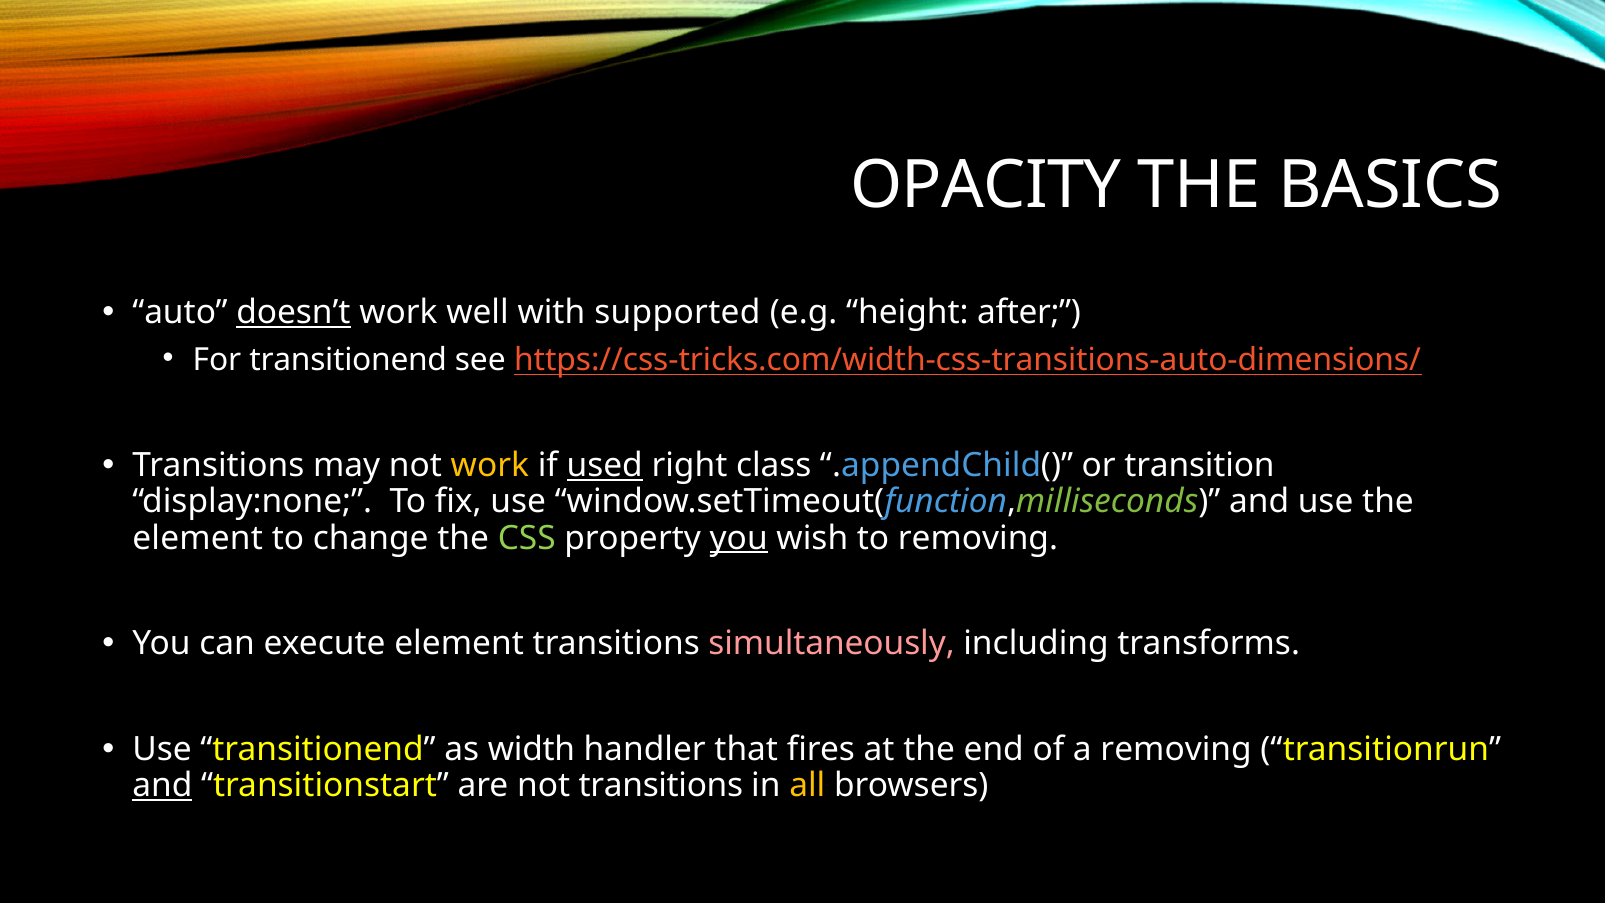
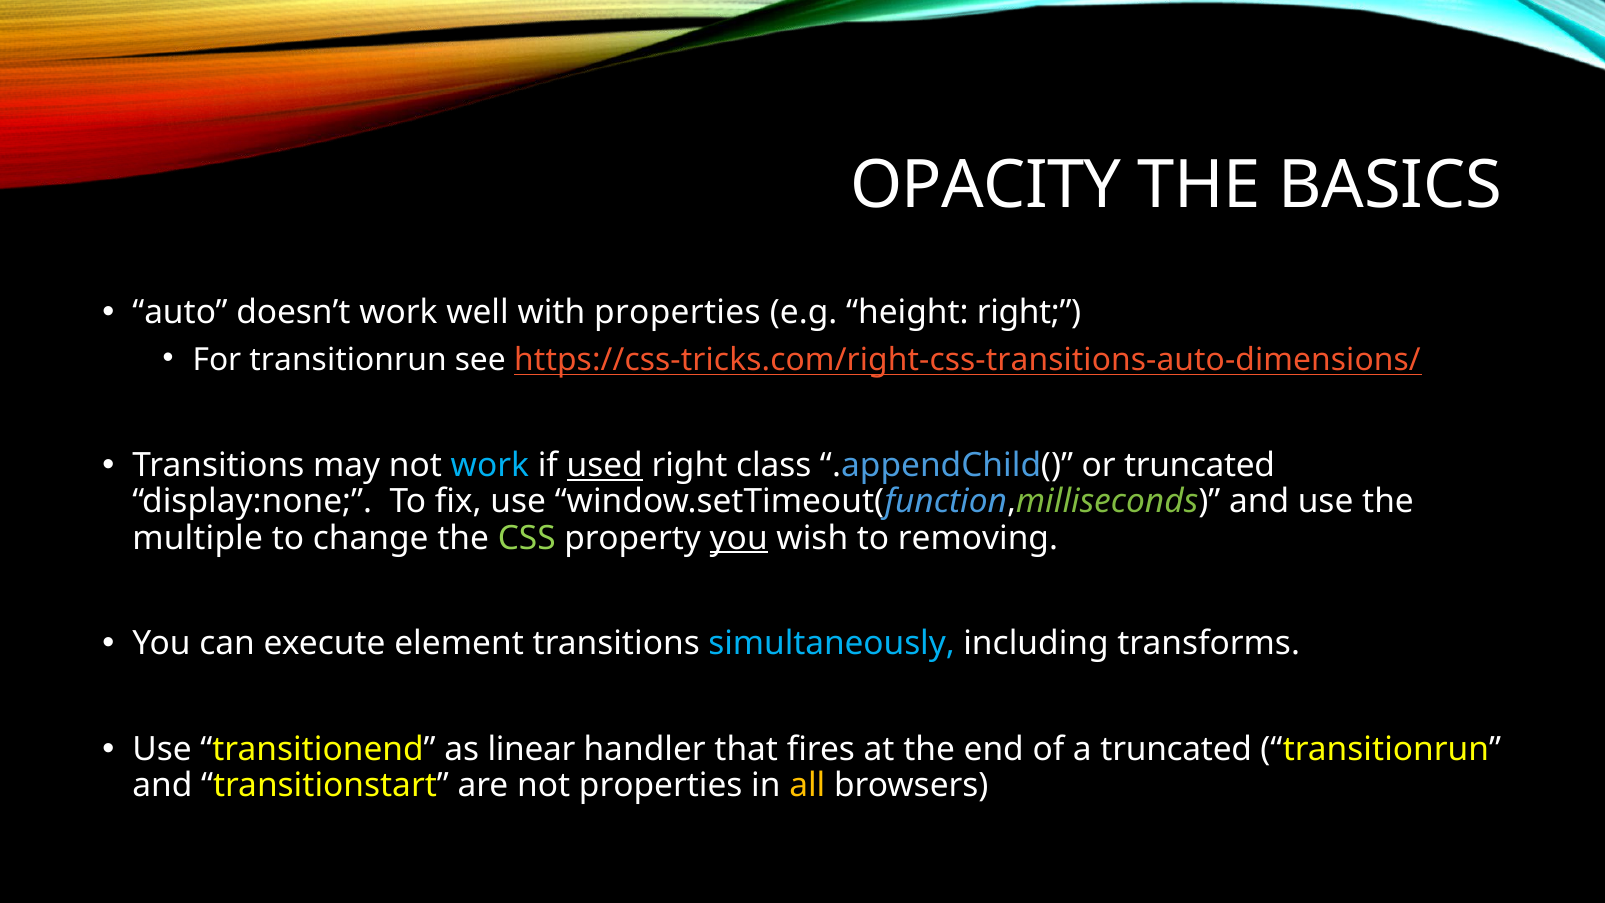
doesn’t underline: present -> none
with supported: supported -> properties
height after: after -> right
For transitionend: transitionend -> transitionrun
https://css-tricks.com/width-css-transitions-auto-dimensions/: https://css-tricks.com/width-css-transitions-auto-dimensions/ -> https://css-tricks.com/right-css-transitions-auto-dimensions/
work at (490, 466) colour: yellow -> light blue
or transition: transition -> truncated
element at (198, 538): element -> multiple
simultaneously colour: pink -> light blue
width: width -> linear
a removing: removing -> truncated
and at (162, 785) underline: present -> none
not transitions: transitions -> properties
